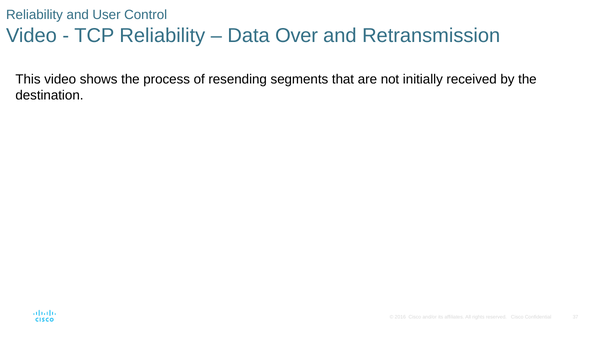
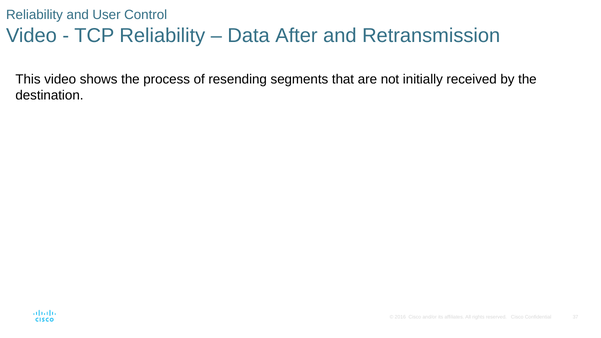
Over: Over -> After
